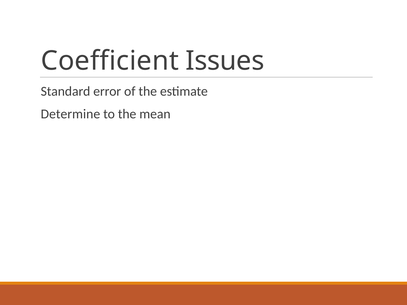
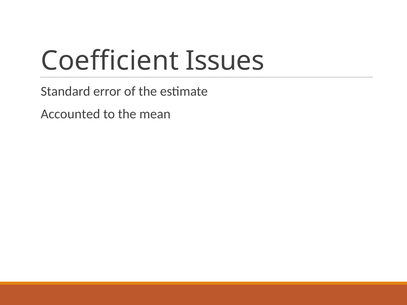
Determine: Determine -> Accounted
